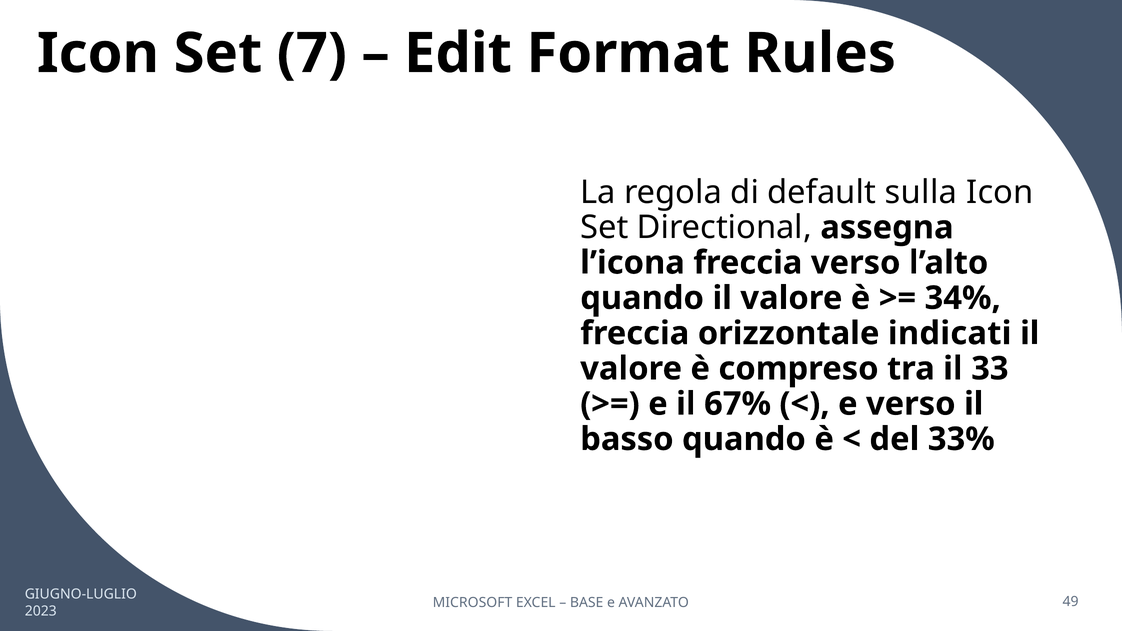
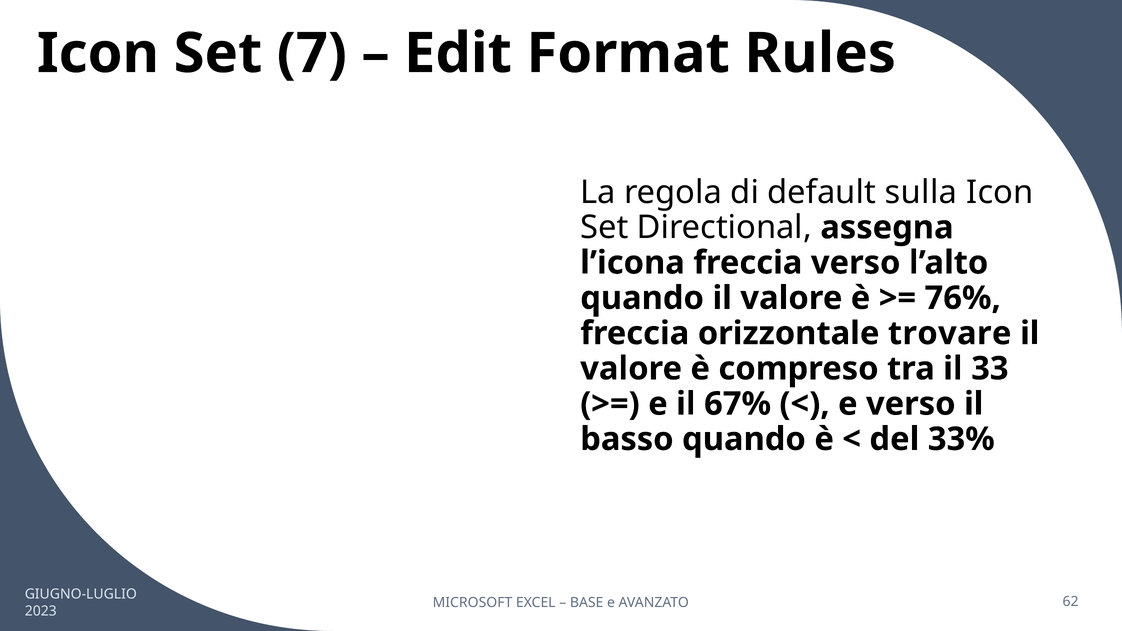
34%: 34% -> 76%
indicati: indicati -> trovare
49: 49 -> 62
